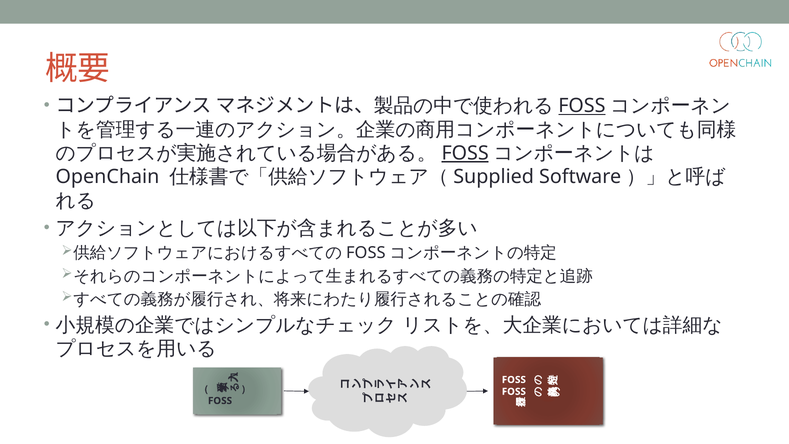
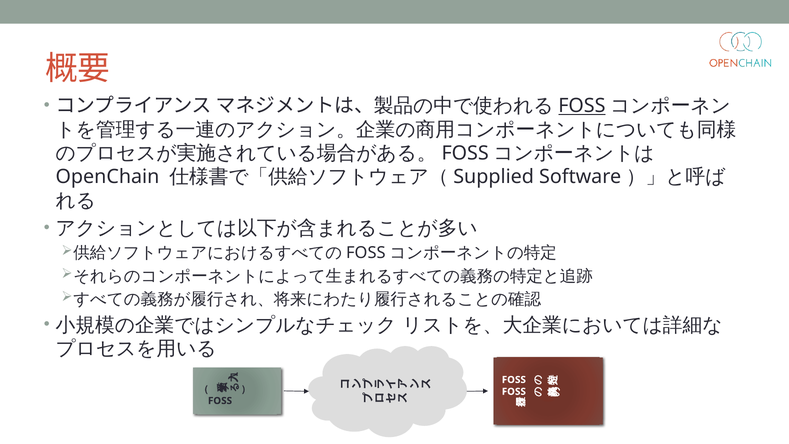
FOSS at (465, 153) underline: present -> none
